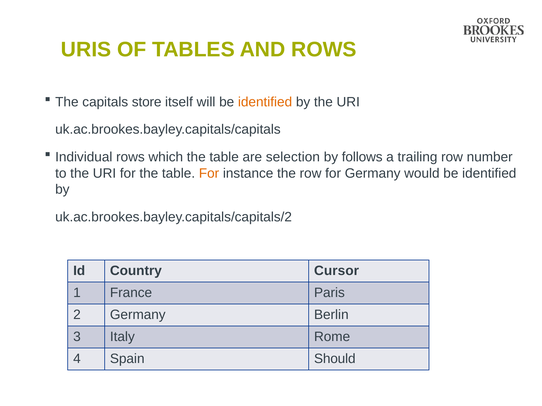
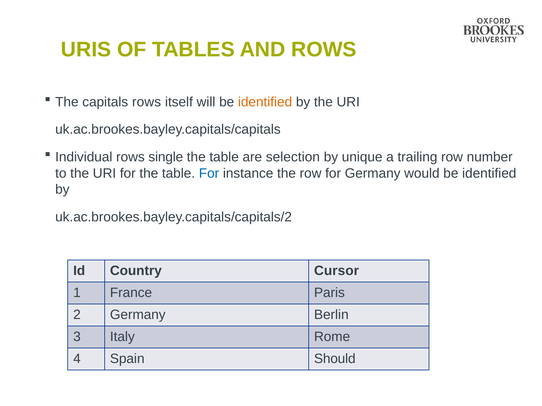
capitals store: store -> rows
which: which -> single
follows: follows -> unique
For at (209, 173) colour: orange -> blue
